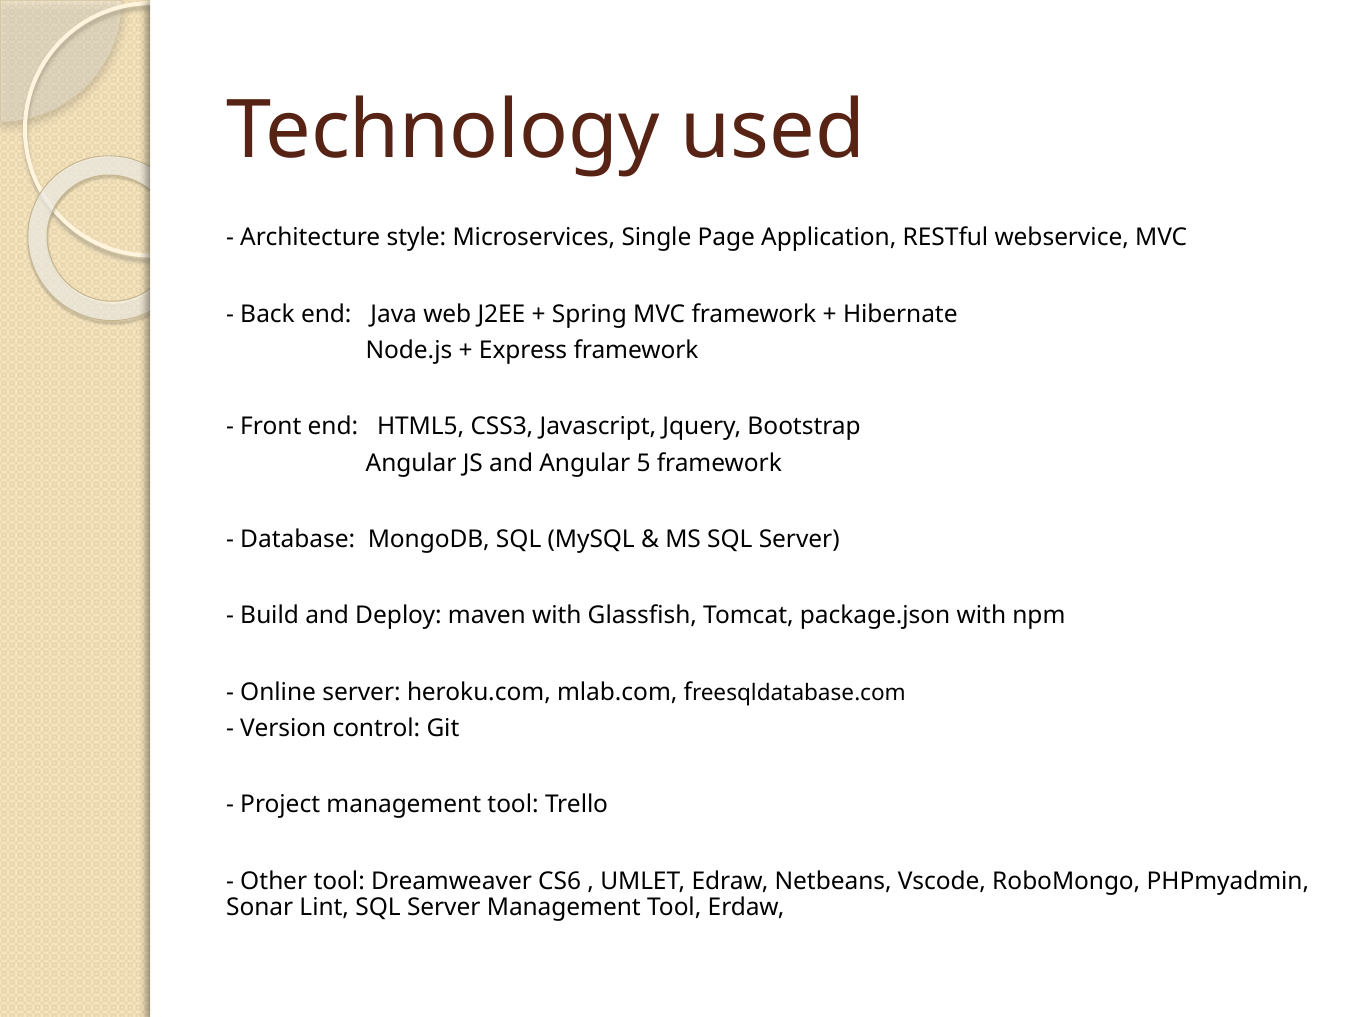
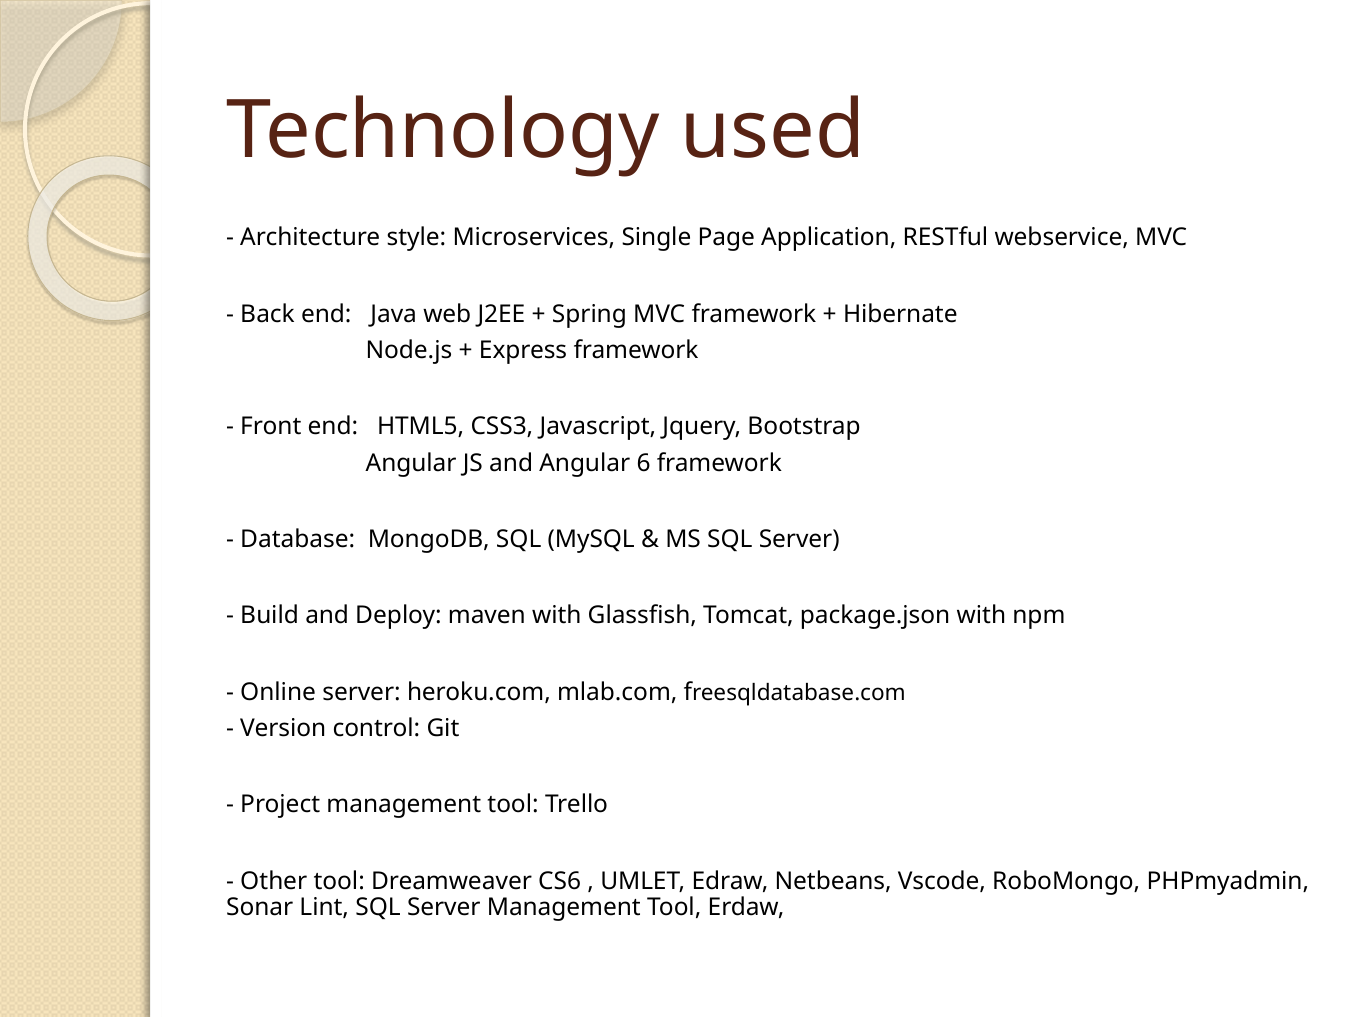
5: 5 -> 6
